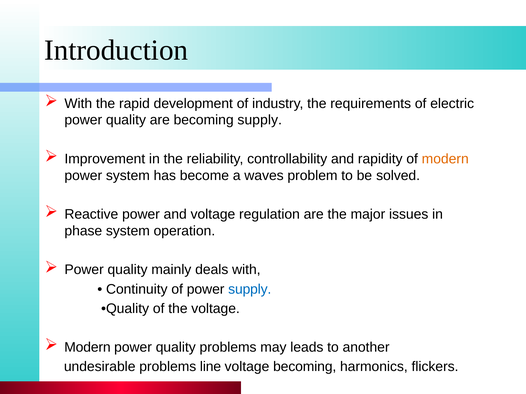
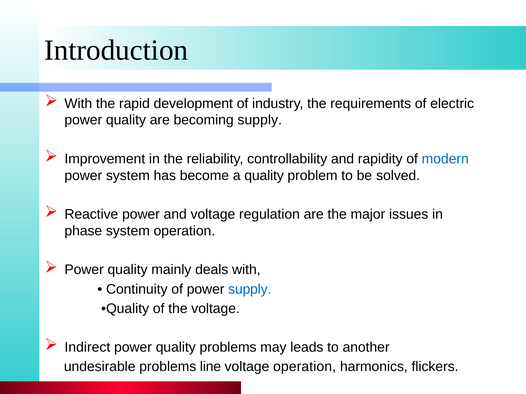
modern at (445, 159) colour: orange -> blue
a waves: waves -> quality
Modern at (87, 348): Modern -> Indirect
voltage becoming: becoming -> operation
